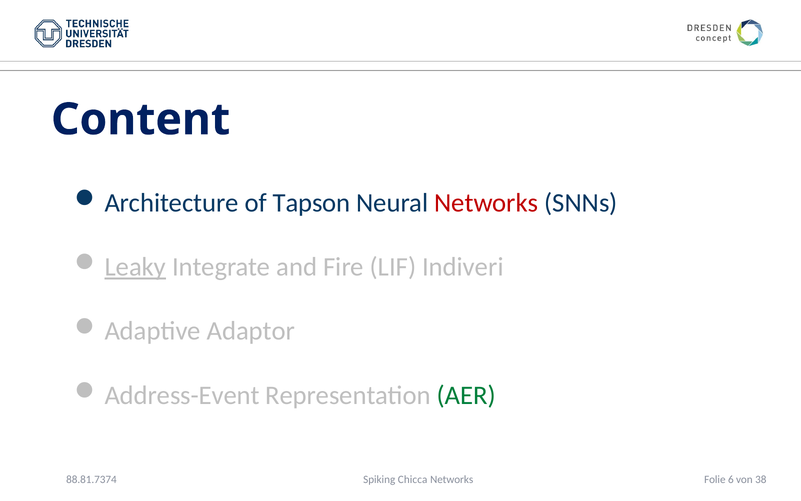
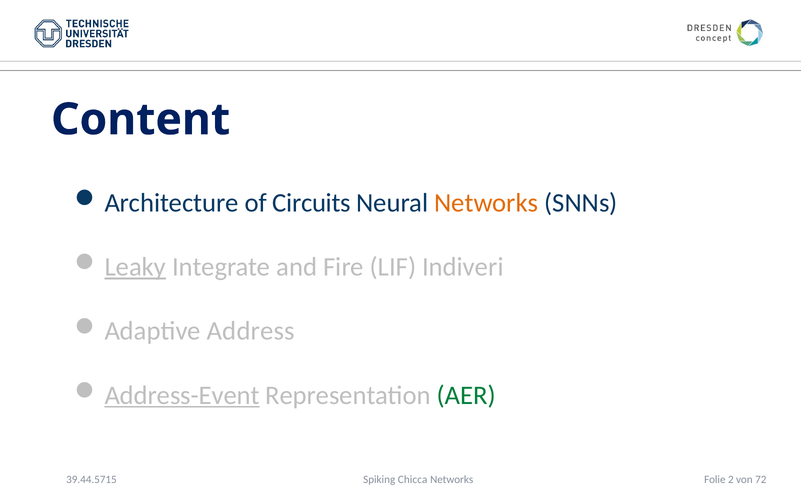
Tapson: Tapson -> Circuits
Networks at (486, 203) colour: red -> orange
Adaptor: Adaptor -> Address
Address-Event underline: none -> present
88.81.7374: 88.81.7374 -> 39.44.5715
6: 6 -> 2
38: 38 -> 72
